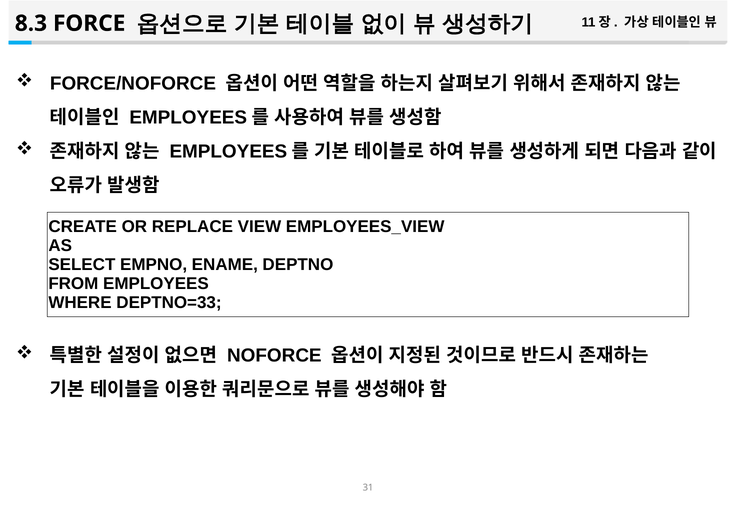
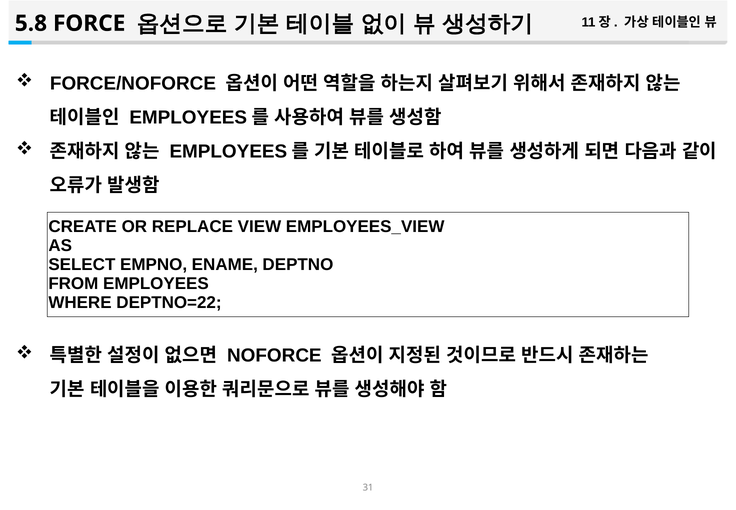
8.3: 8.3 -> 5.8
DEPTNO=33: DEPTNO=33 -> DEPTNO=22
